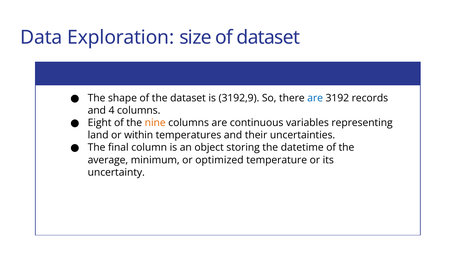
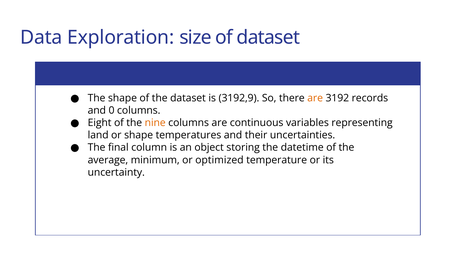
are at (315, 98) colour: blue -> orange
4: 4 -> 0
or within: within -> shape
